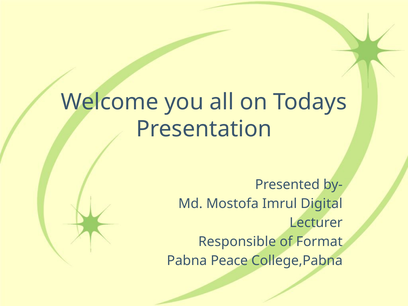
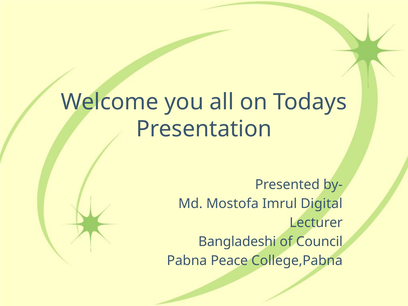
Responsible: Responsible -> Bangladeshi
Format: Format -> Council
